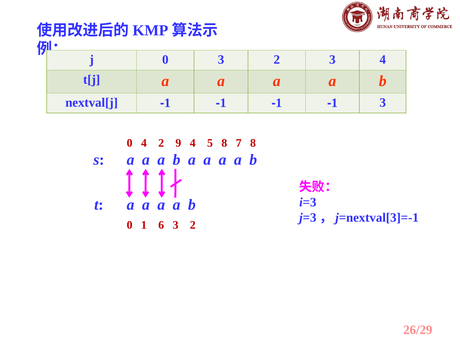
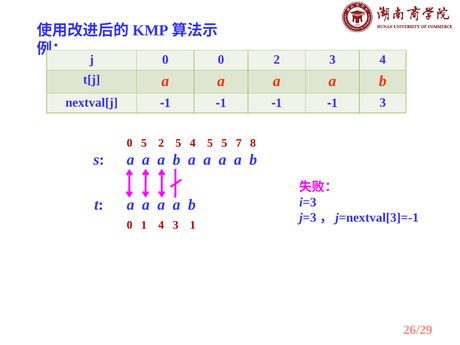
0 3: 3 -> 0
0 4: 4 -> 5
2 9: 9 -> 5
5 8: 8 -> 5
1 6: 6 -> 4
2 at (193, 225): 2 -> 1
